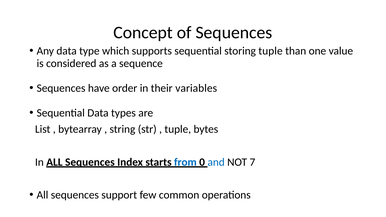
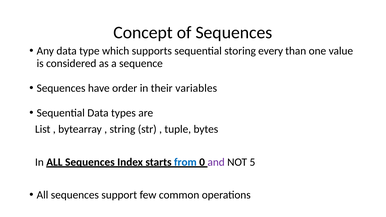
storing tuple: tuple -> every
and colour: blue -> purple
7: 7 -> 5
